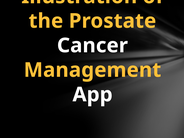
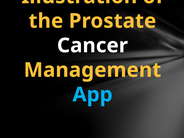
App colour: white -> light blue
